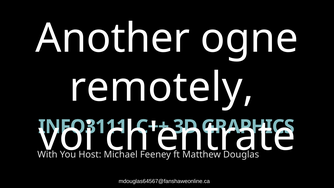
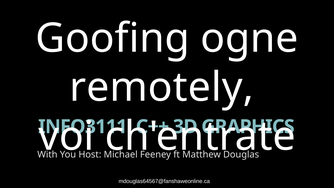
Another: Another -> Goofing
